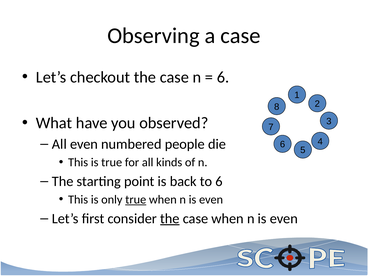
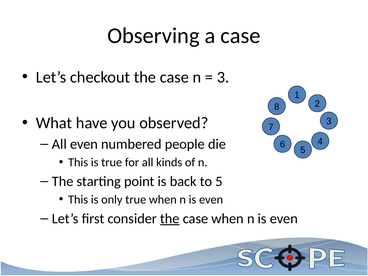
6 at (223, 77): 6 -> 3
to 6: 6 -> 5
true at (136, 200) underline: present -> none
